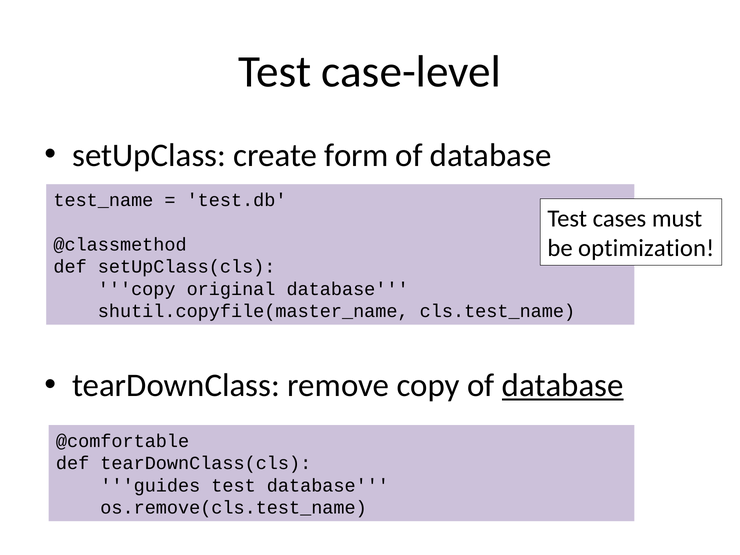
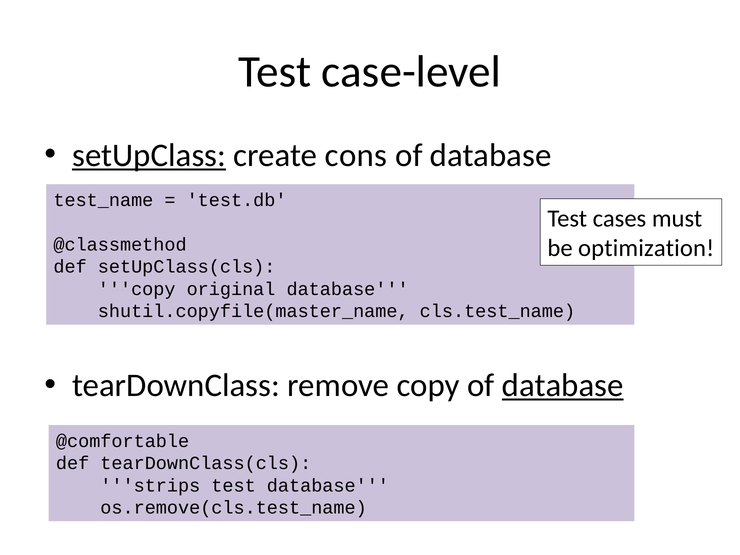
setUpClass underline: none -> present
form: form -> cons
guides: guides -> strips
